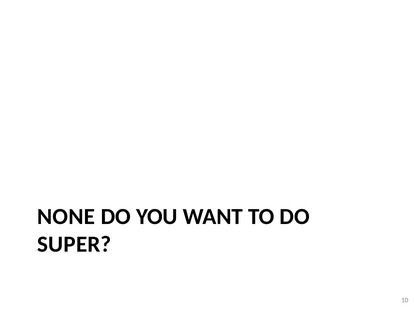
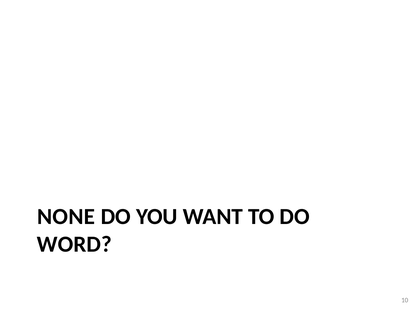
SUPER: SUPER -> WORD
